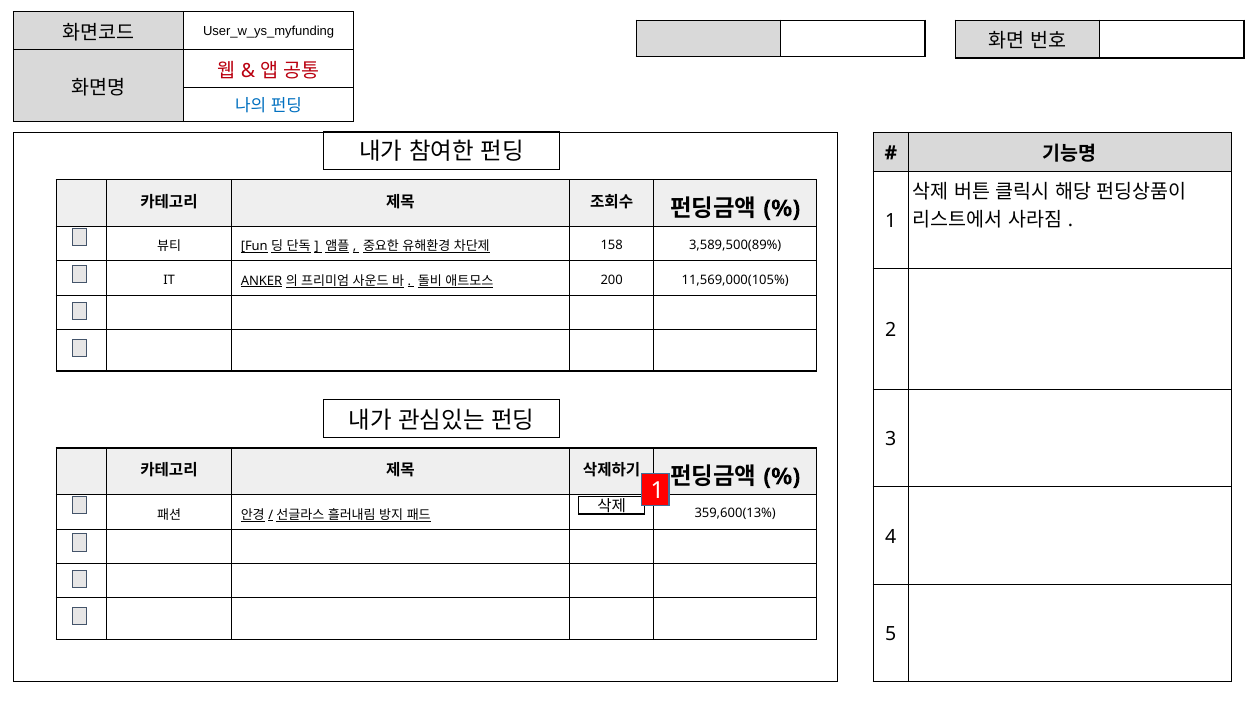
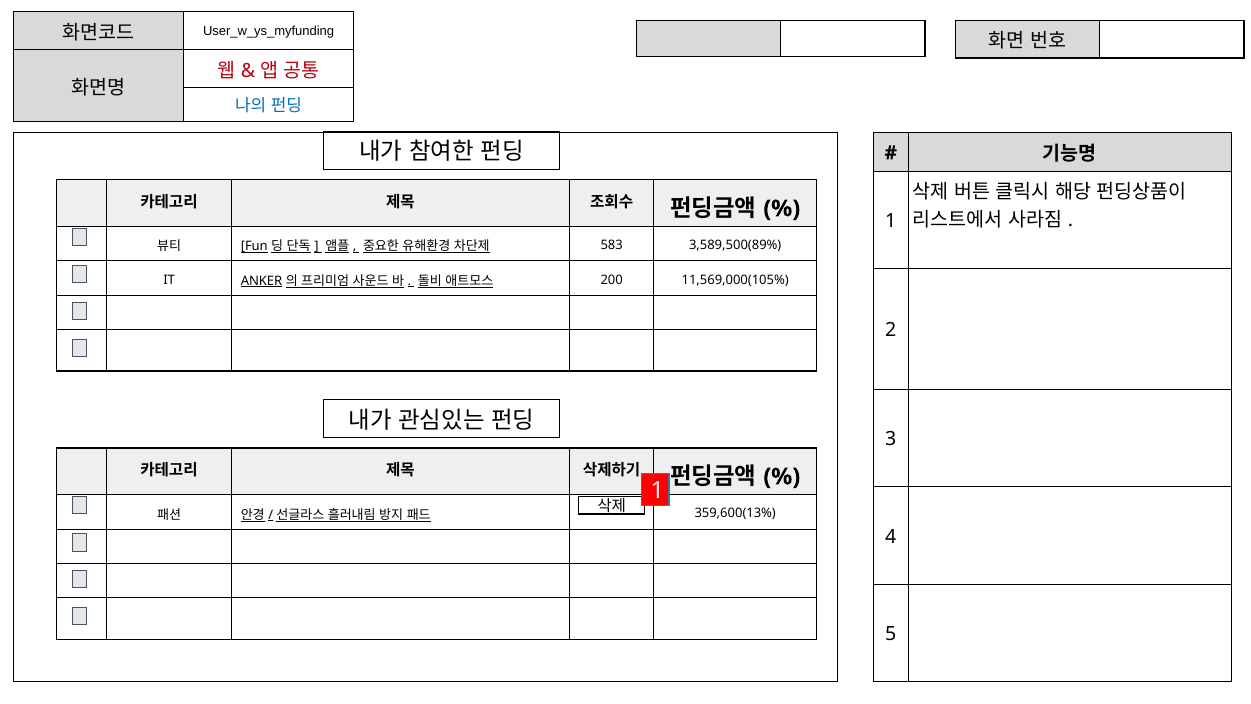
158: 158 -> 583
